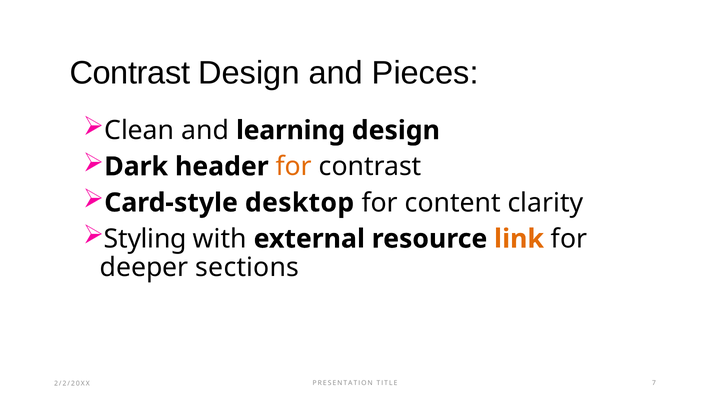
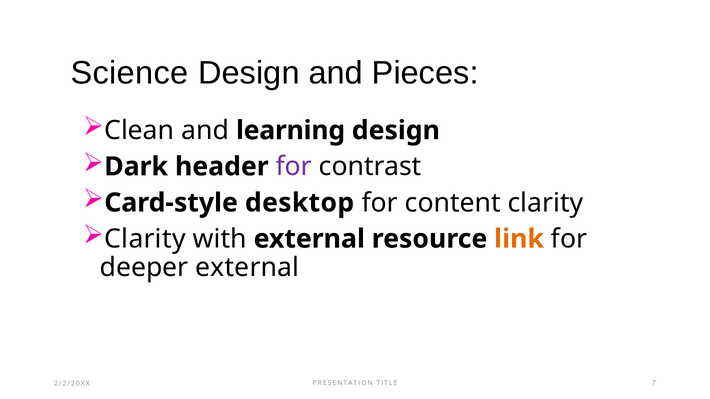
Contrast at (130, 73): Contrast -> Science
for at (294, 167) colour: orange -> purple
Styling at (145, 239): Styling -> Clarity
deeper sections: sections -> external
